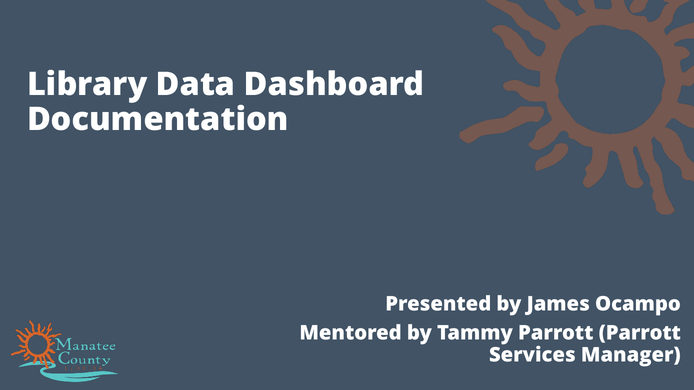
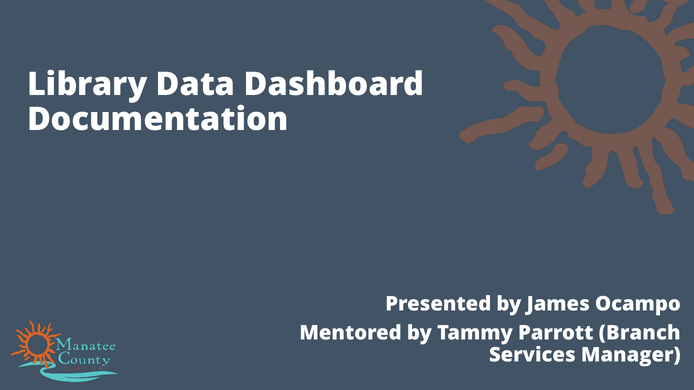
Parrott Parrott: Parrott -> Branch
